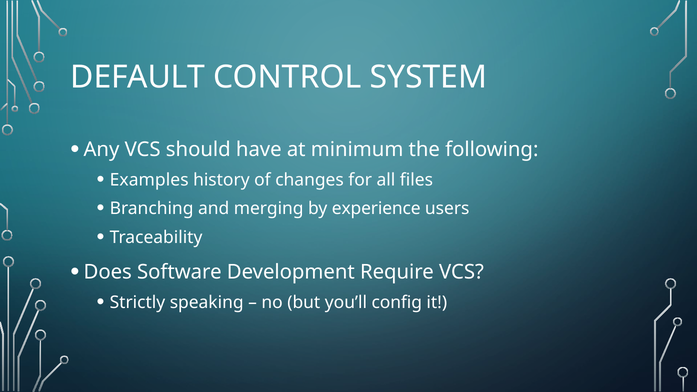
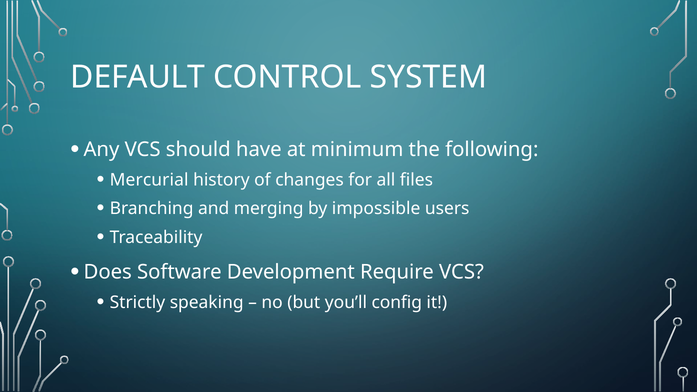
Examples: Examples -> Mercurial
experience: experience -> impossible
